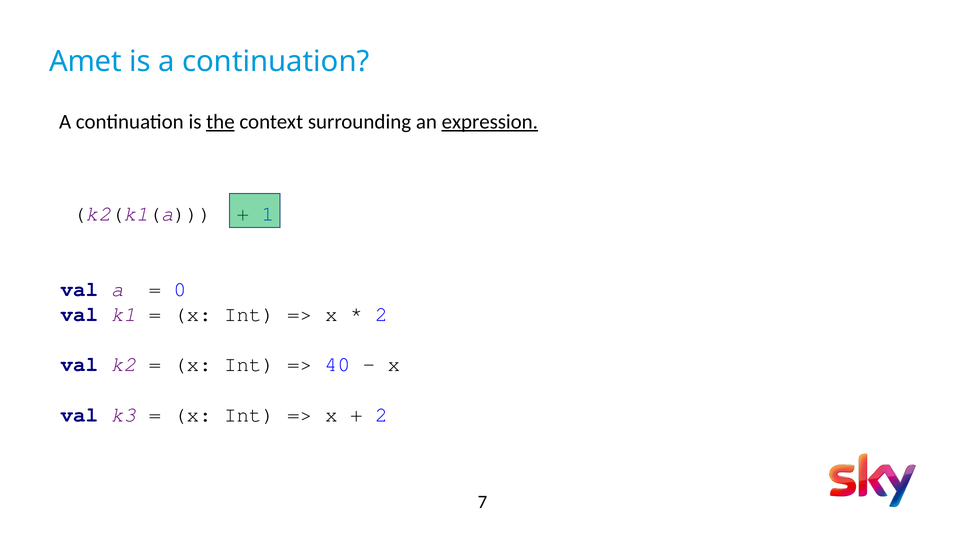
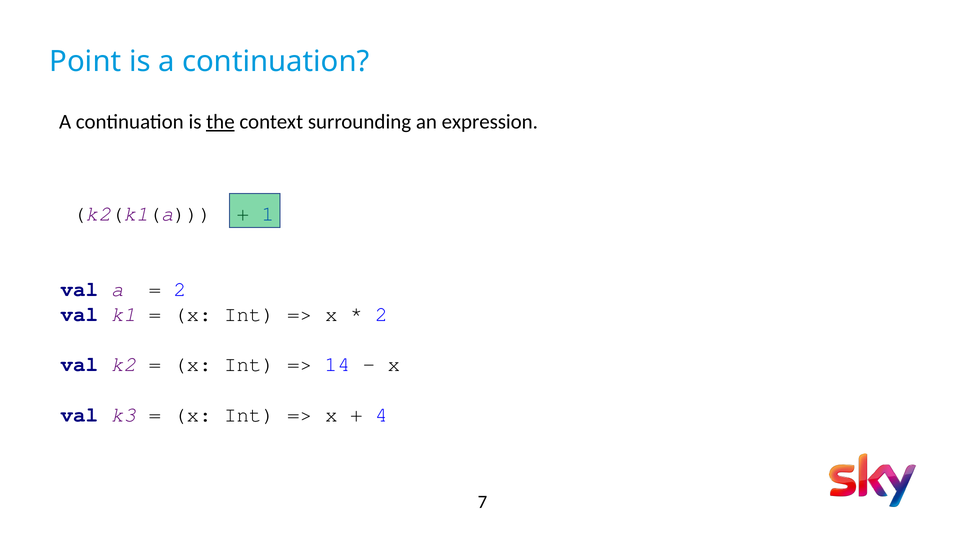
Amet: Amet -> Point
expression underline: present -> none
0 at (180, 289): 0 -> 2
40: 40 -> 14
2 at (382, 415): 2 -> 4
